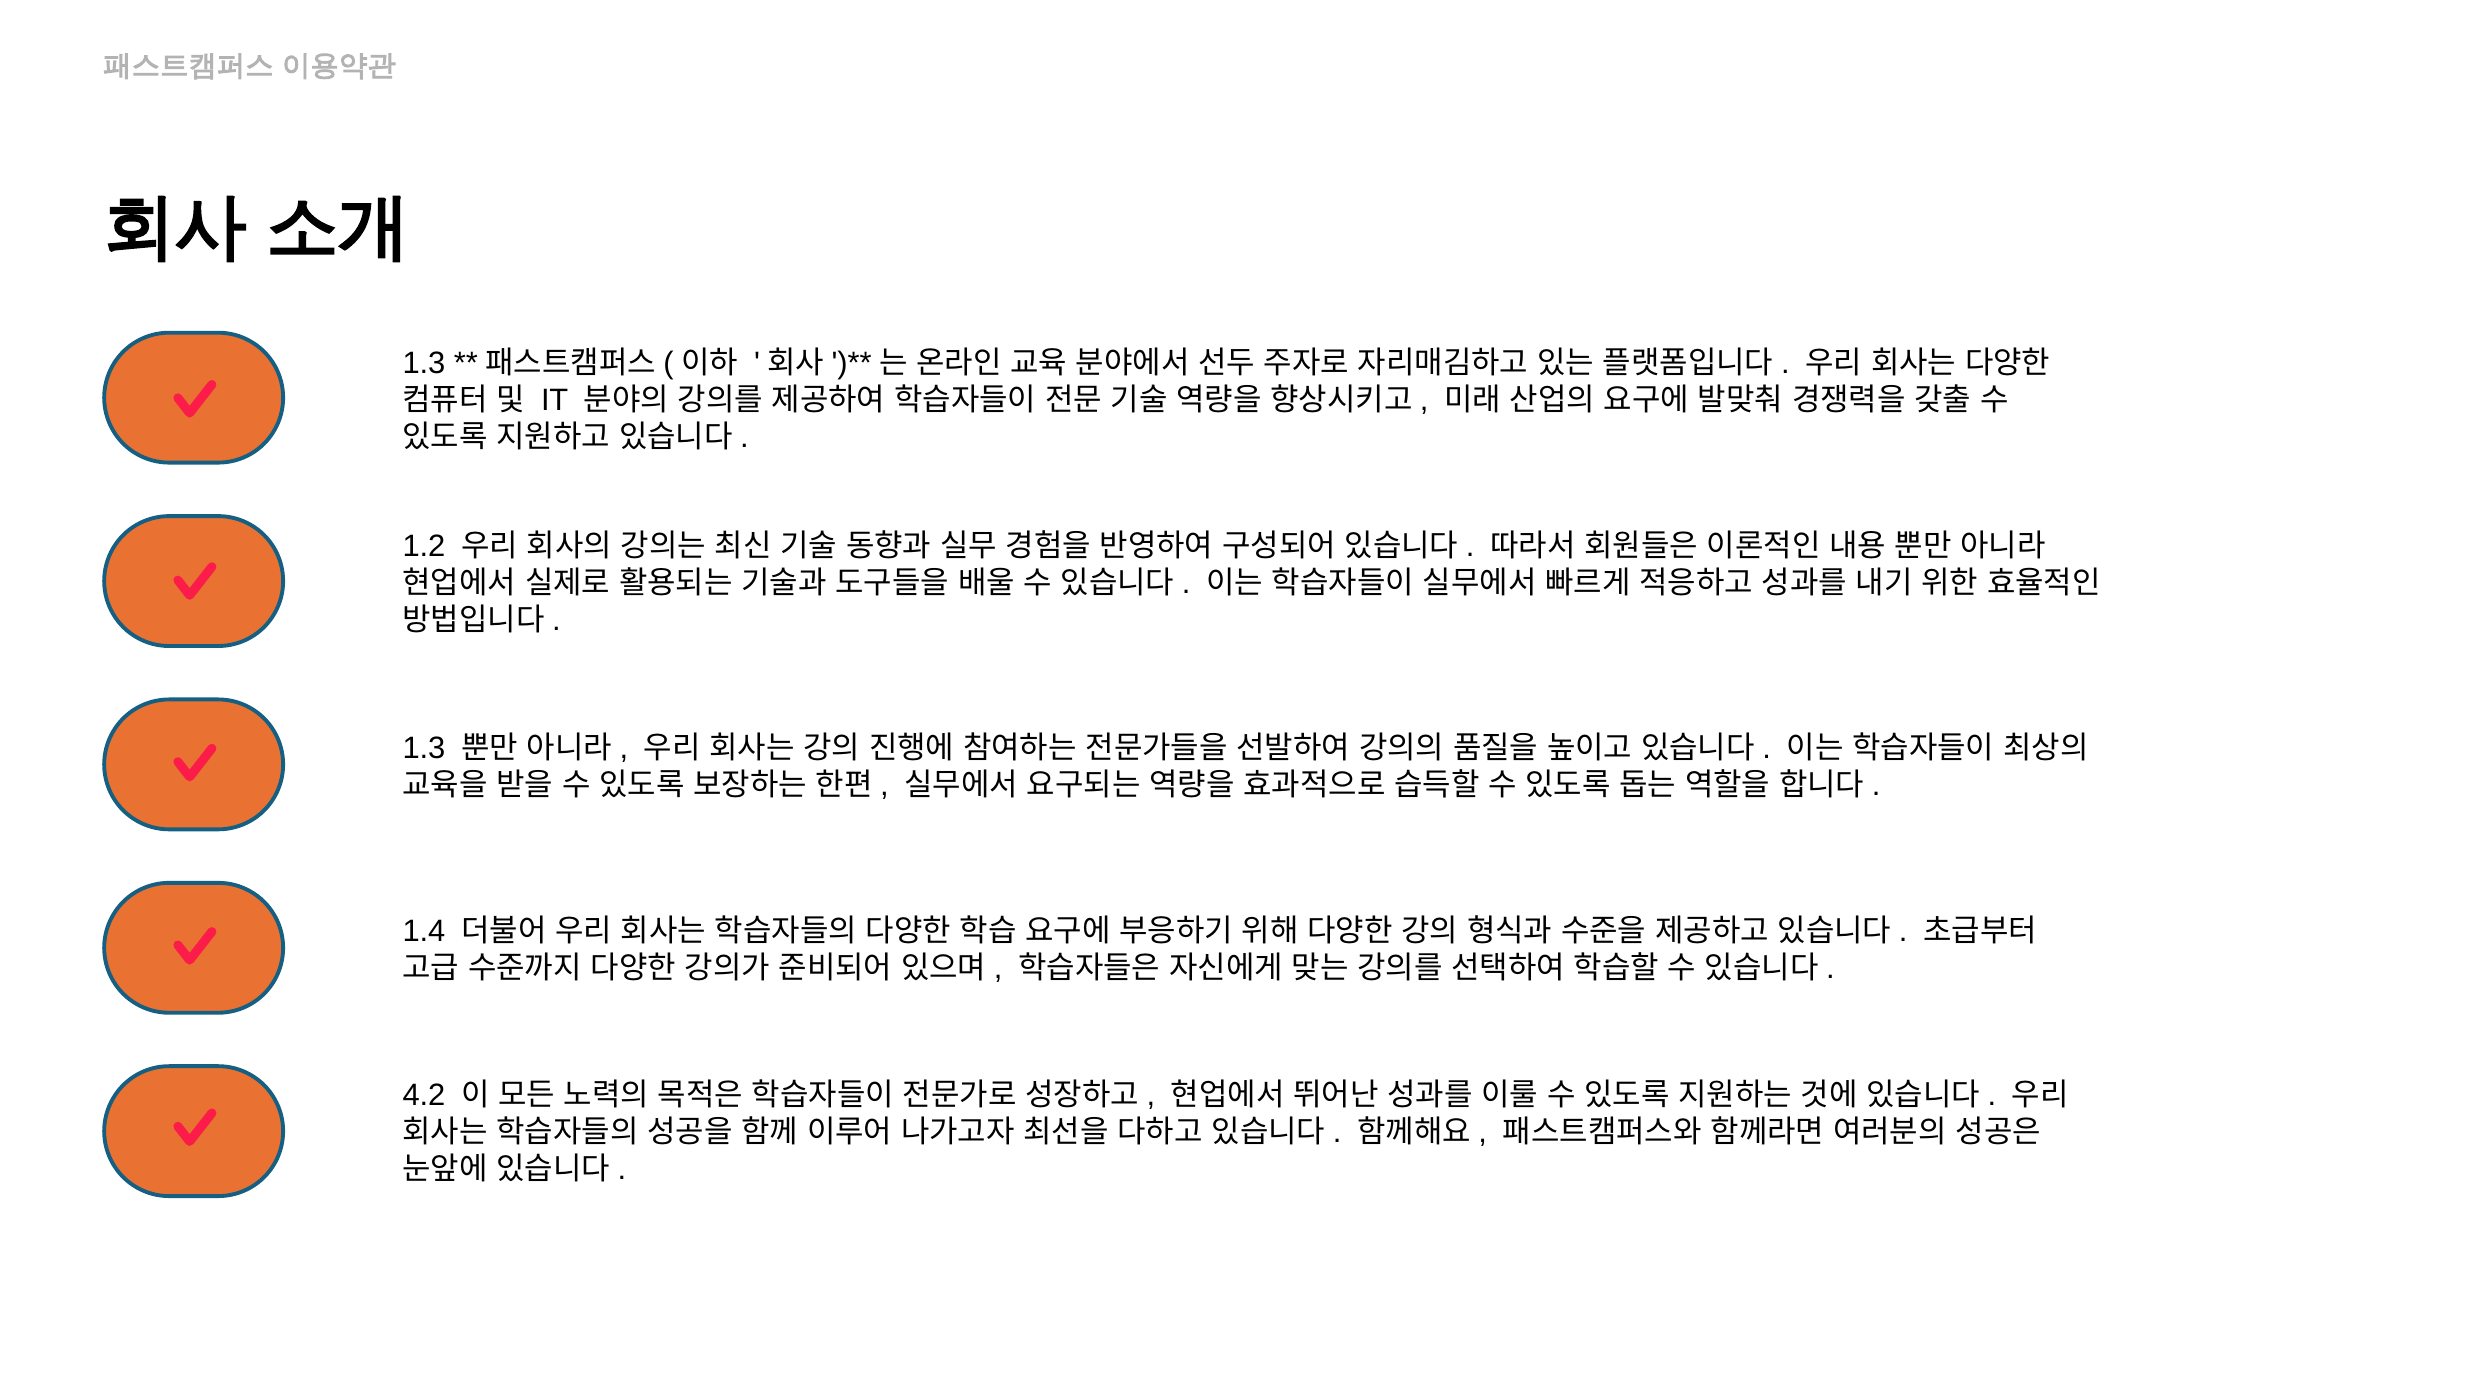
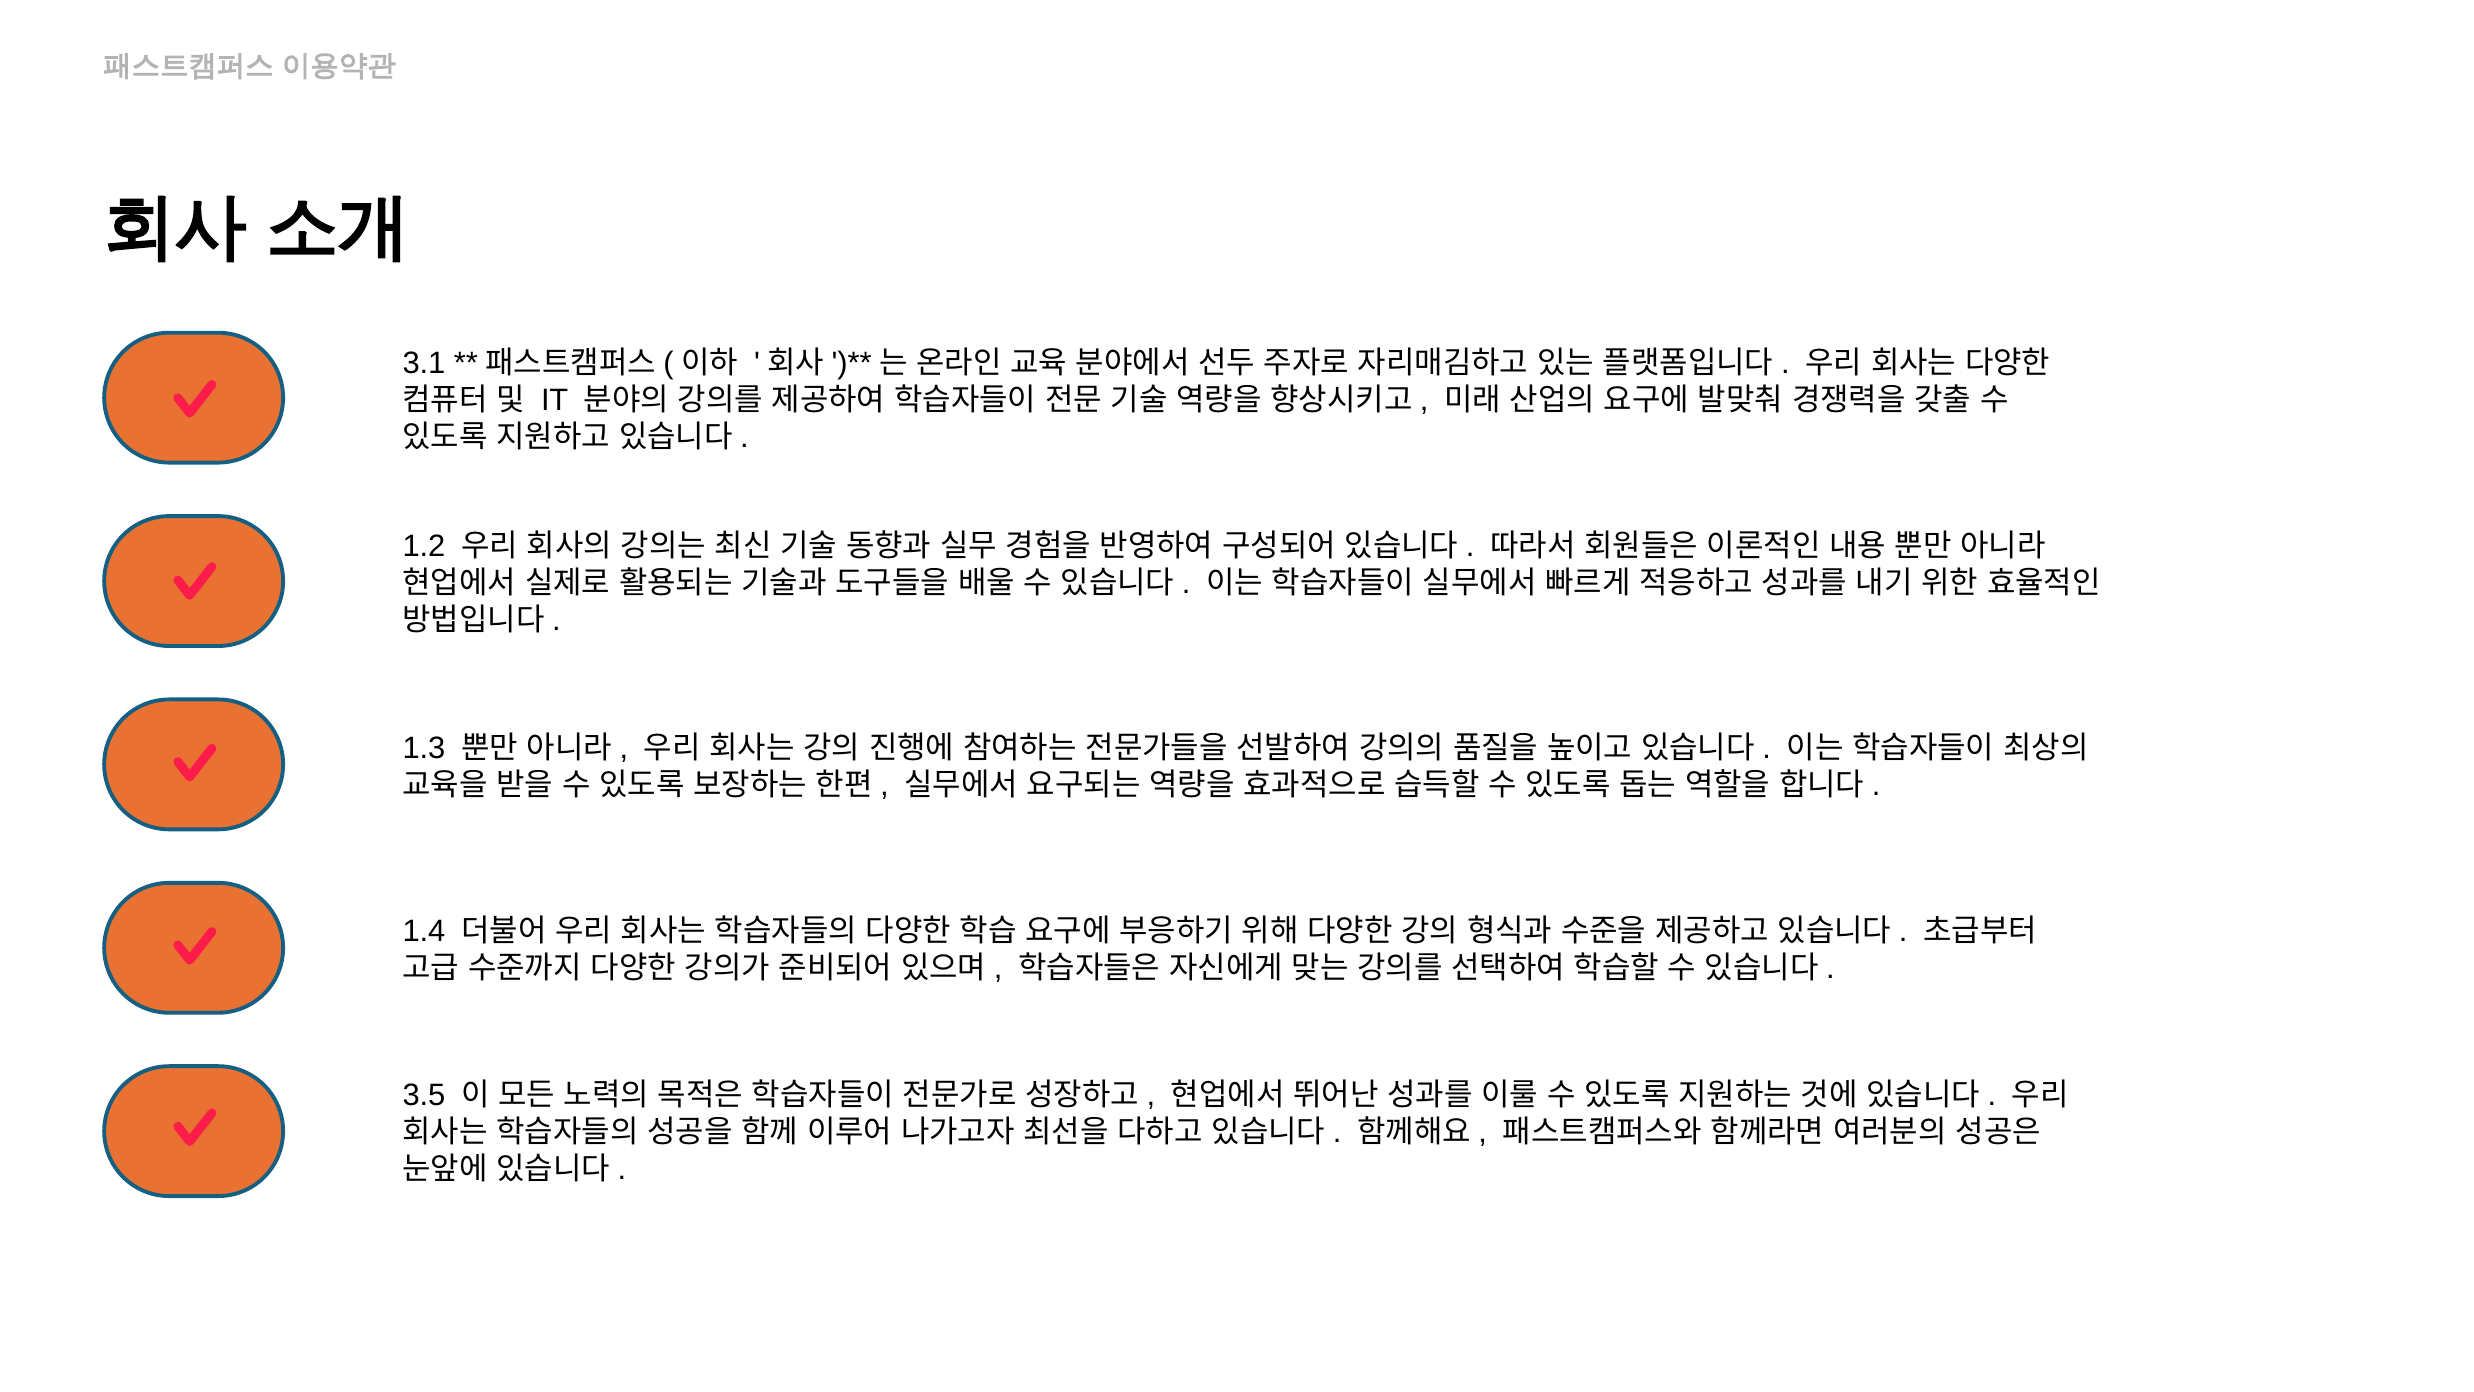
1.3 at (424, 363): 1.3 -> 3.1
4.2: 4.2 -> 3.5
